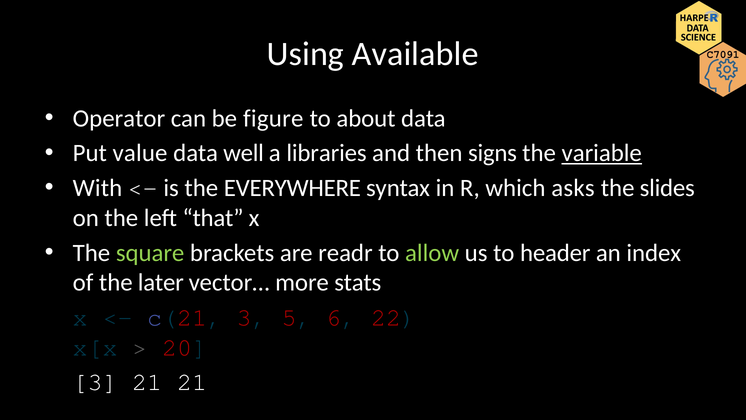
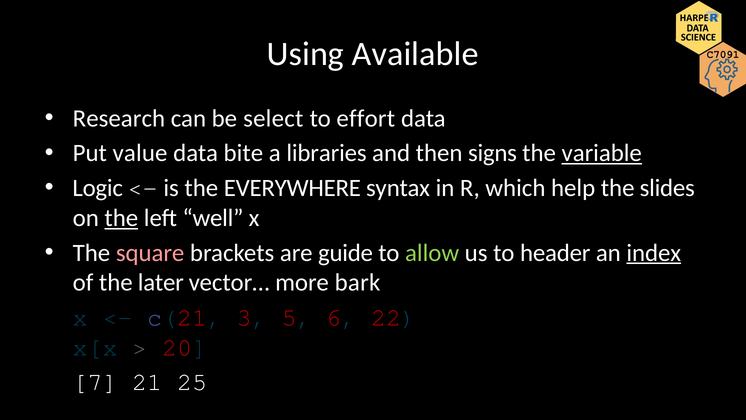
Operator: Operator -> Research
figure: figure -> select
about: about -> effort
well: well -> bite
With: With -> Logic
asks: asks -> help
the at (121, 218) underline: none -> present
that: that -> well
square colour: light green -> pink
readr: readr -> guide
index underline: none -> present
stats: stats -> bark
3 at (95, 382): 3 -> 7
21 21: 21 -> 25
